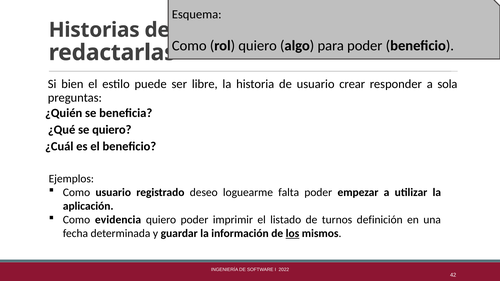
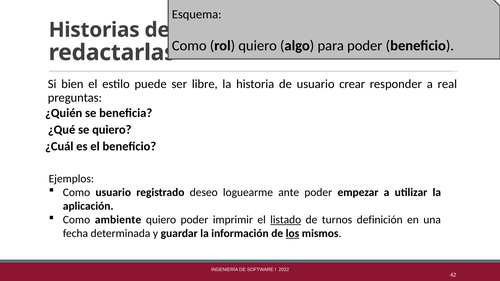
sola: sola -> real
falta: falta -> ante
evidencia: evidencia -> ambiente
listado underline: none -> present
